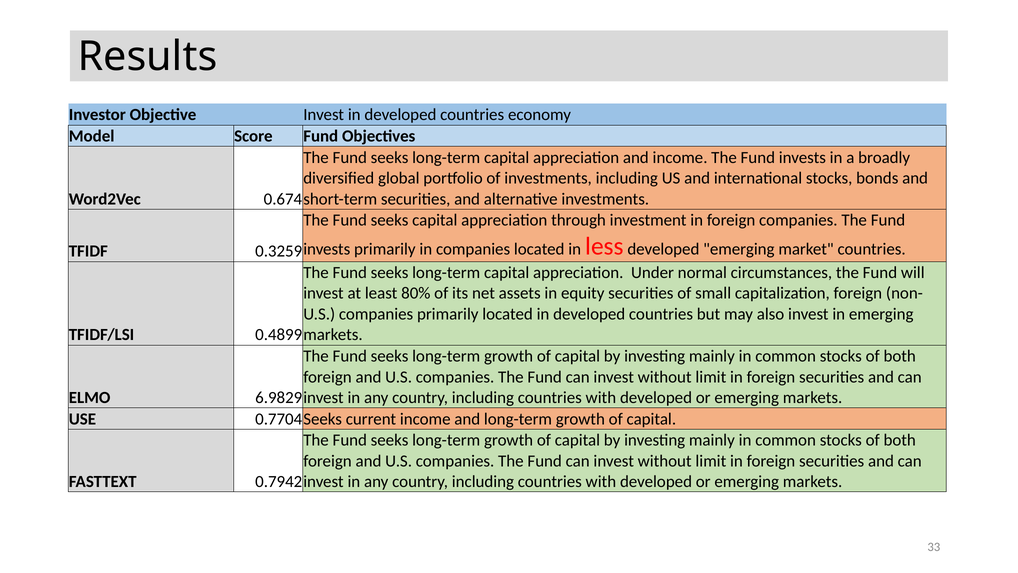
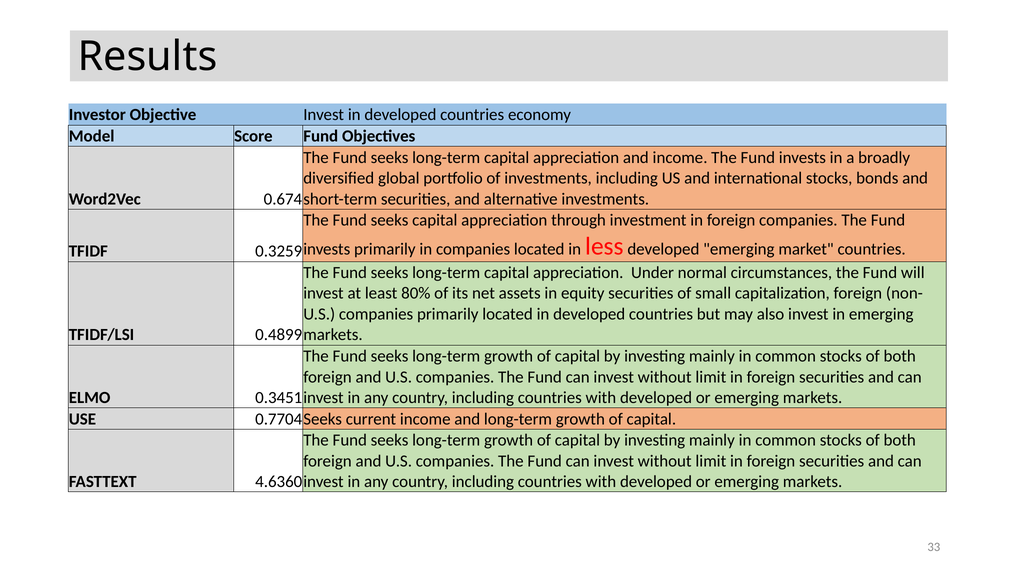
6.9829: 6.9829 -> 0.3451
0.7942: 0.7942 -> 4.6360
